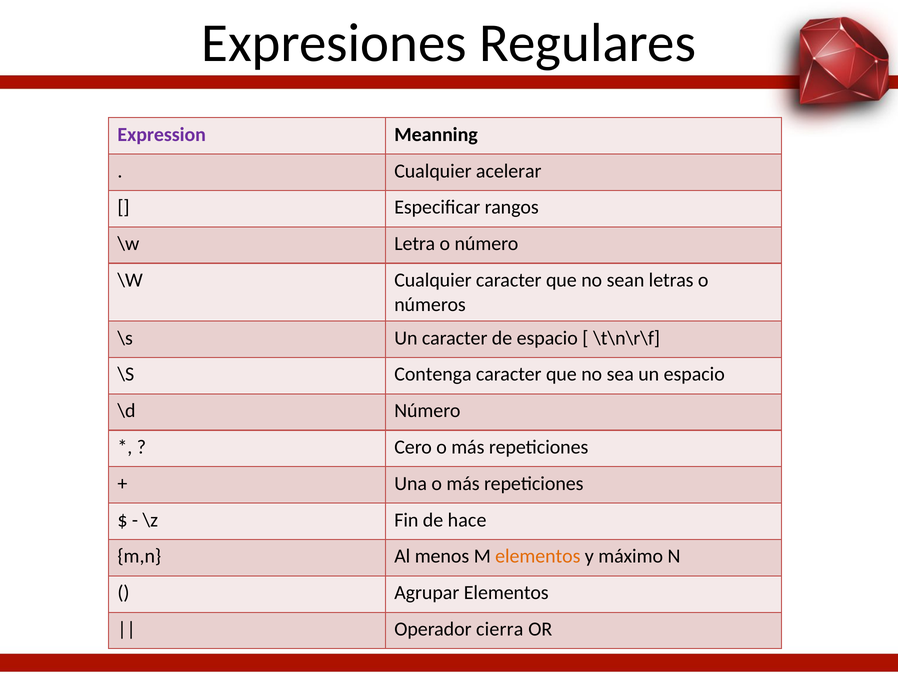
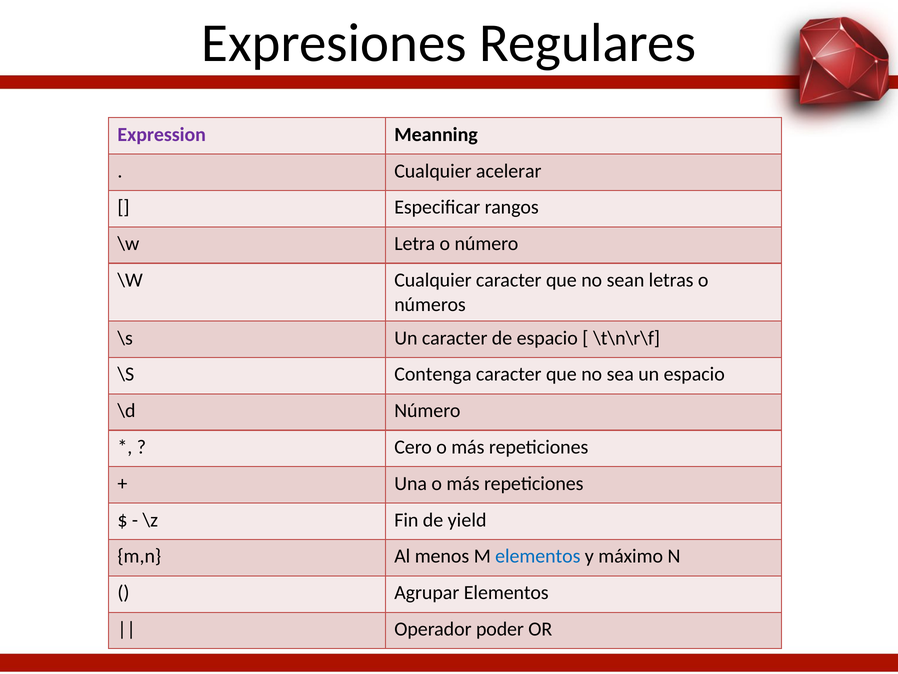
hace: hace -> yield
elementos at (538, 556) colour: orange -> blue
cierra: cierra -> poder
